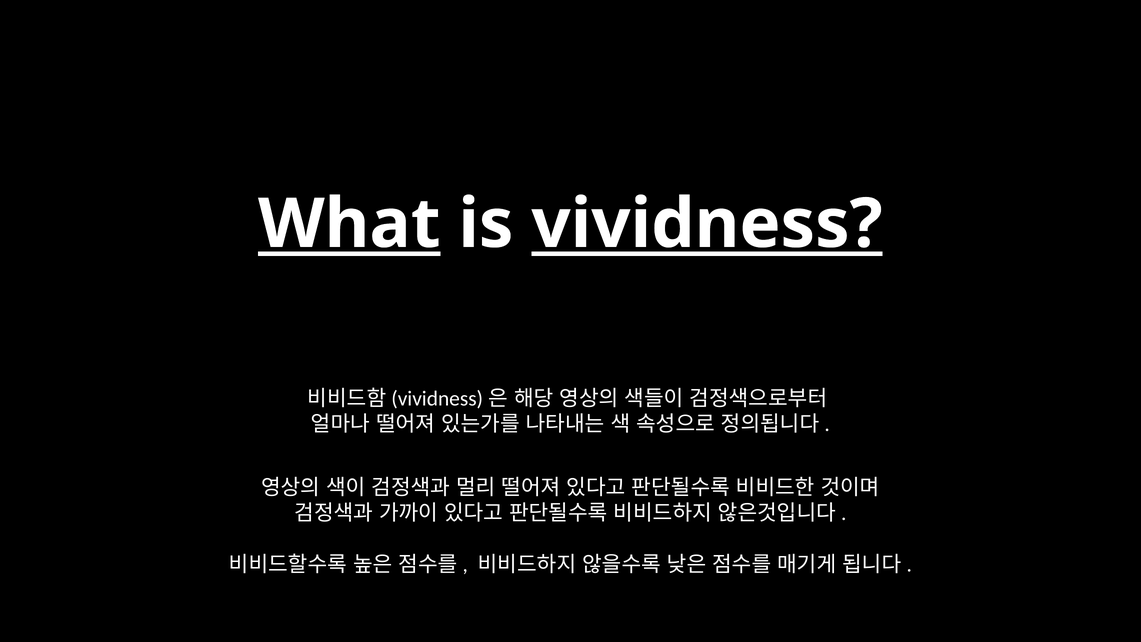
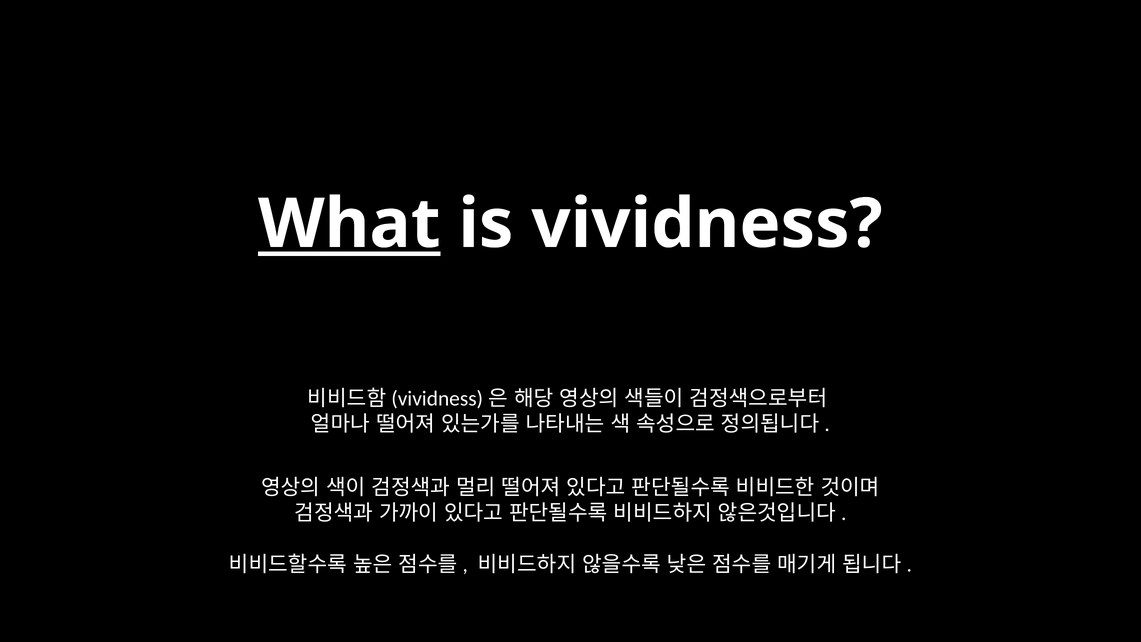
vividness underline: present -> none
